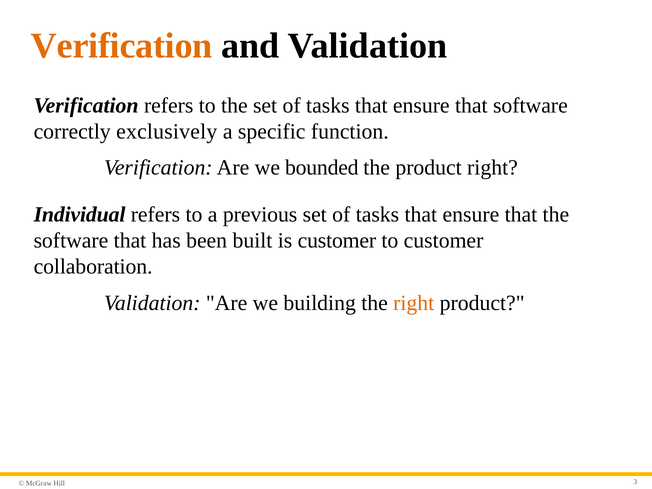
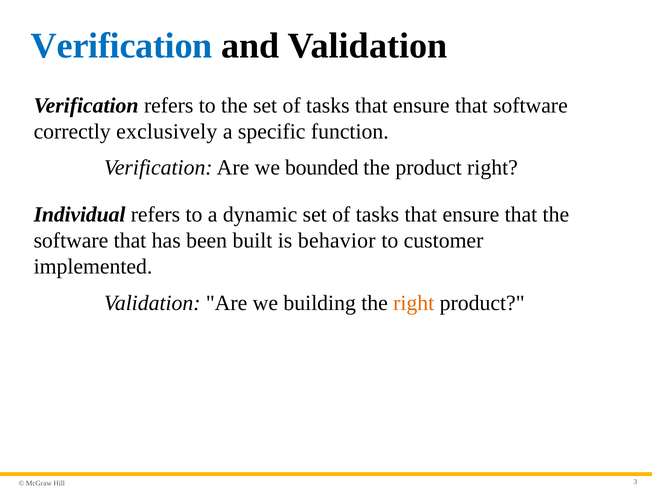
Verification at (122, 46) colour: orange -> blue
previous: previous -> dynamic
is customer: customer -> behavior
collaboration: collaboration -> implemented
